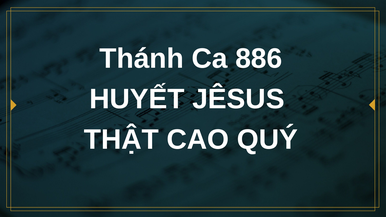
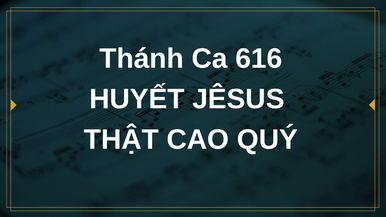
886: 886 -> 616
